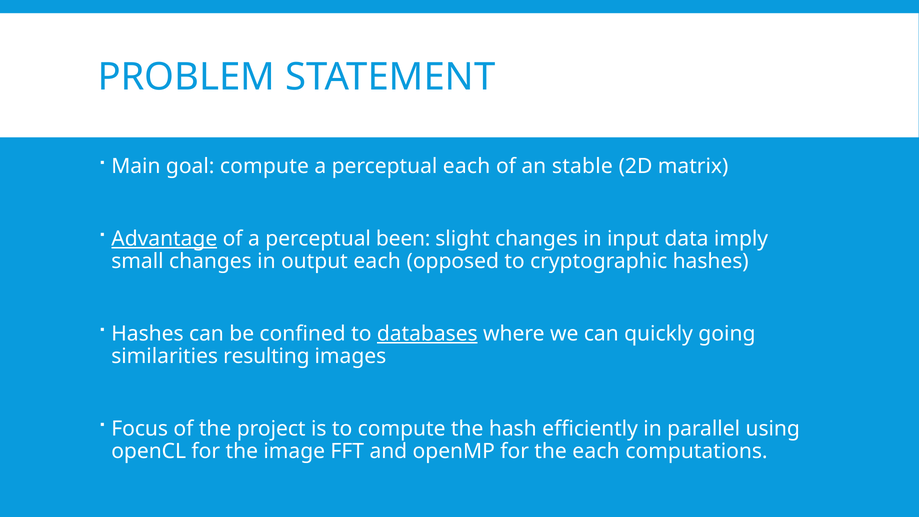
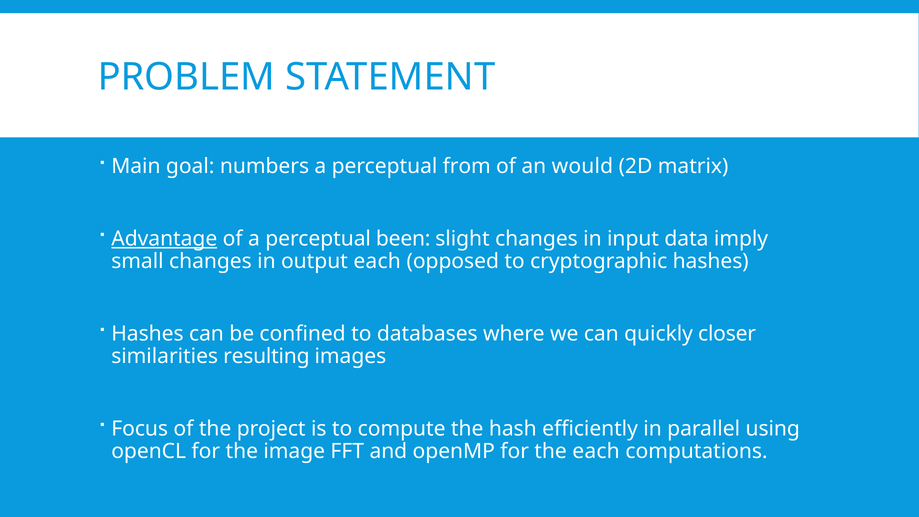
goal compute: compute -> numbers
perceptual each: each -> from
stable: stable -> would
databases underline: present -> none
going: going -> closer
